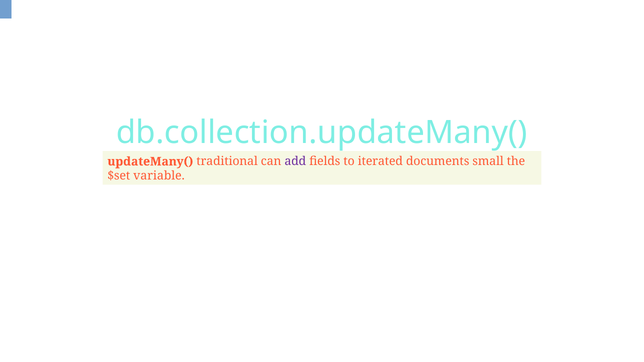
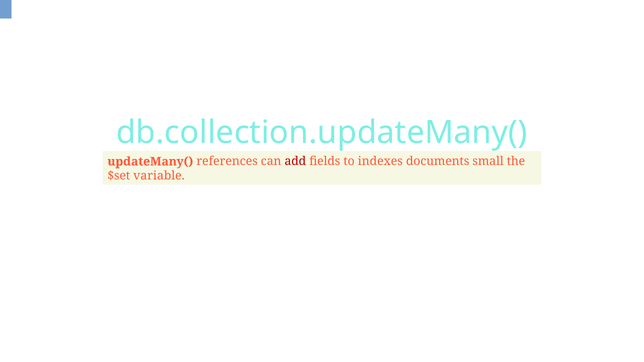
traditional: traditional -> references
add colour: purple -> red
iterated: iterated -> indexes
